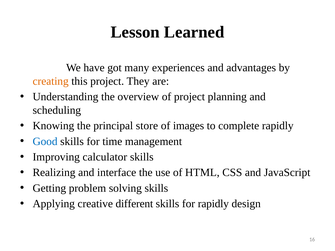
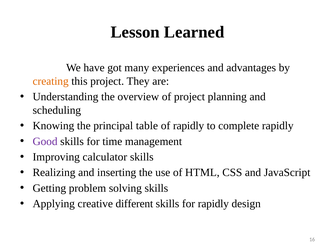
store: store -> table
of images: images -> rapidly
Good colour: blue -> purple
interface: interface -> inserting
